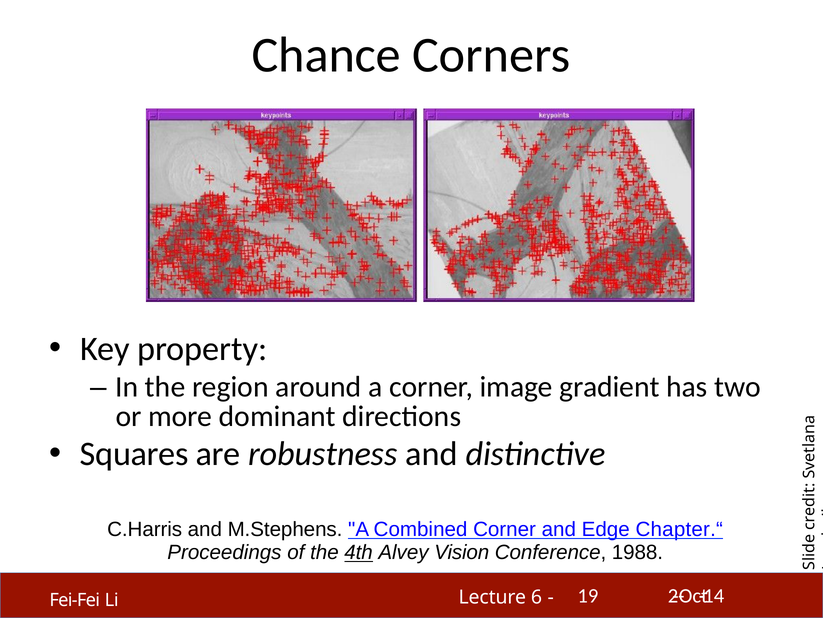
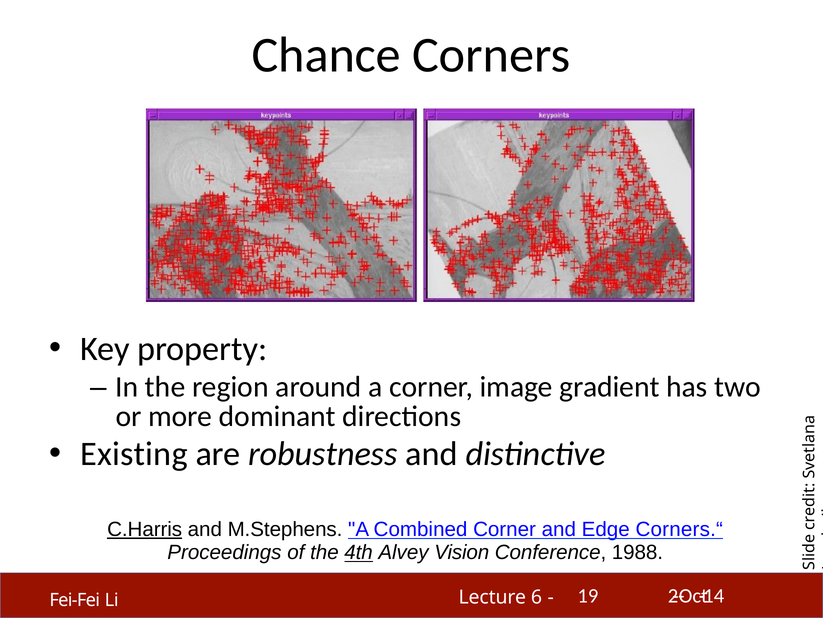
Squares: Squares -> Existing
C.Harris underline: none -> present
Chapter.“: Chapter.“ -> Corners.“
